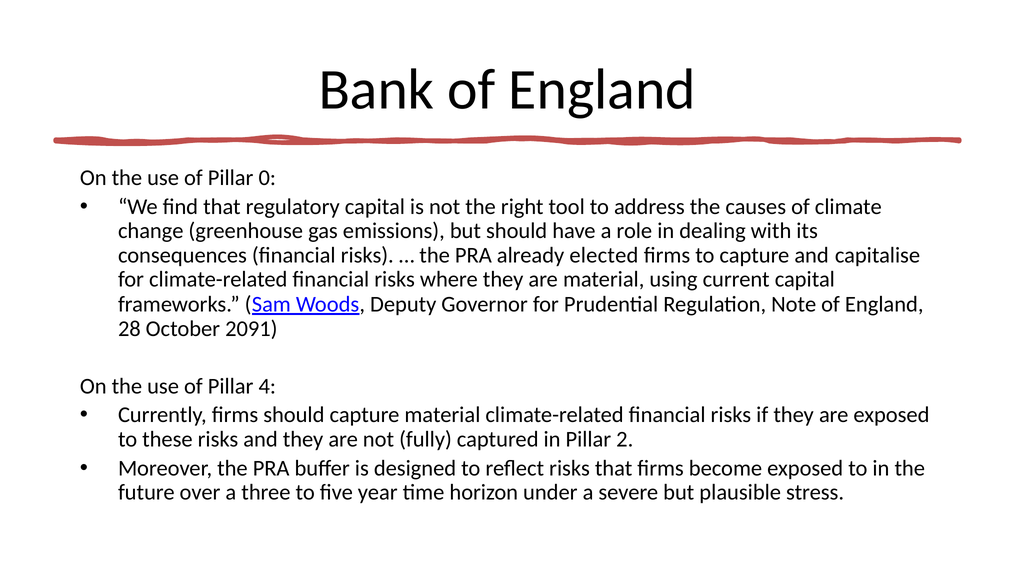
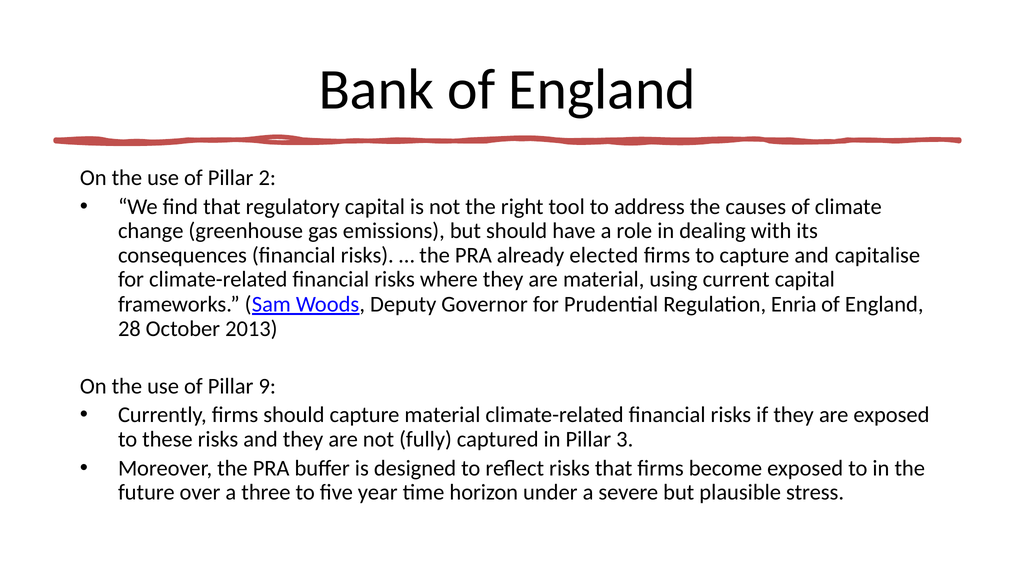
0: 0 -> 2
Note: Note -> Enria
2091: 2091 -> 2013
4: 4 -> 9
2: 2 -> 3
